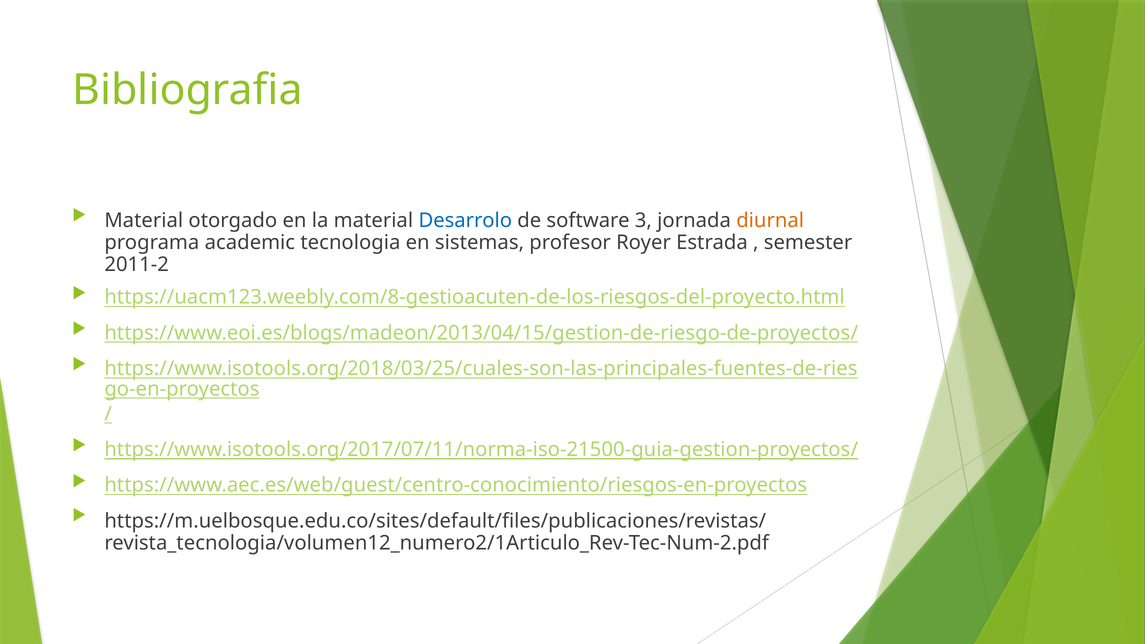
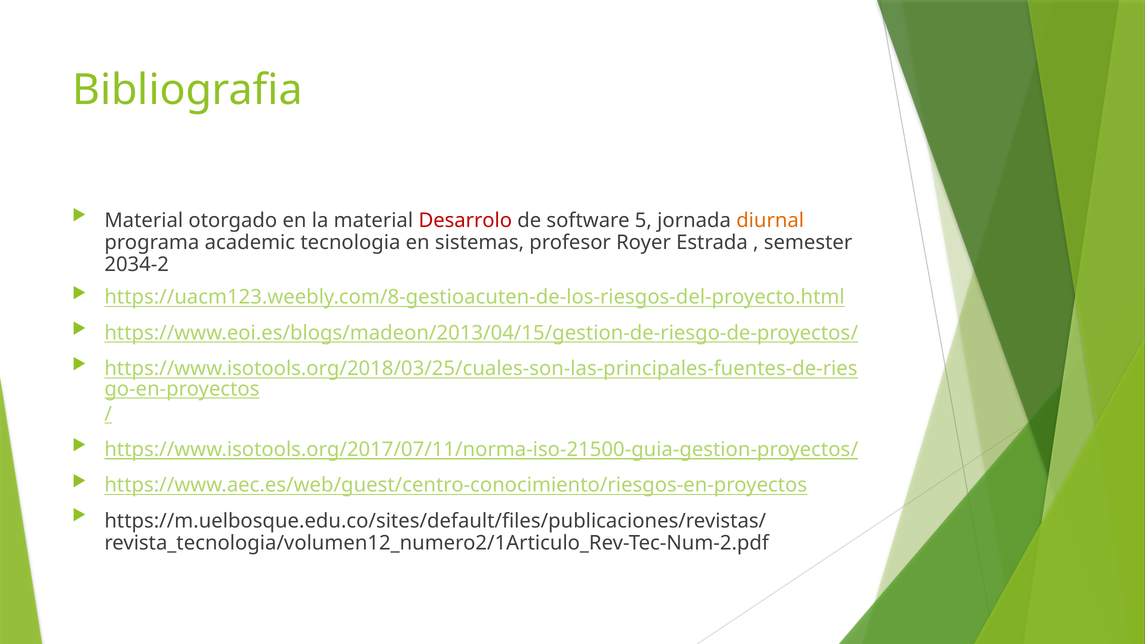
Desarrolo colour: blue -> red
3: 3 -> 5
2011-2: 2011-2 -> 2034-2
